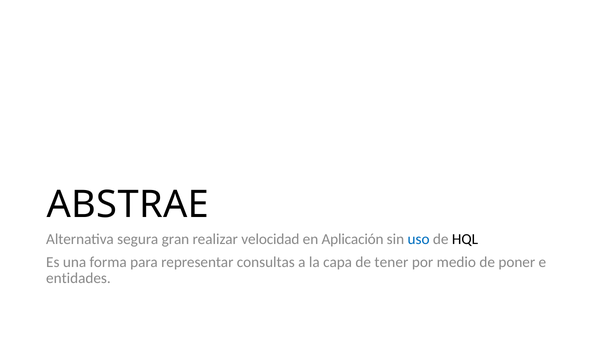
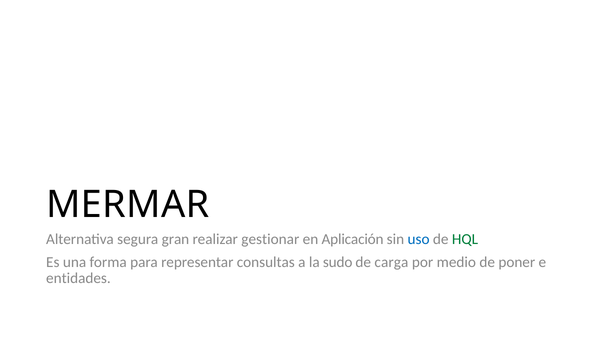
ABSTRAE: ABSTRAE -> MERMAR
velocidad: velocidad -> gestionar
HQL colour: black -> green
capa: capa -> sudo
tener: tener -> carga
